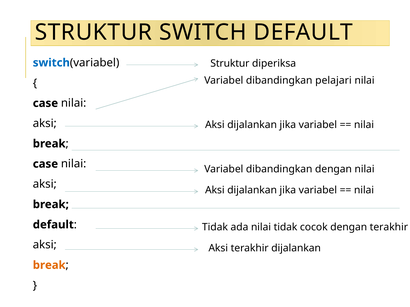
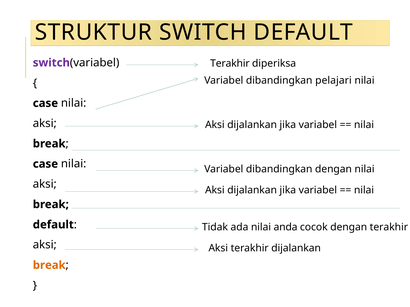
Struktur at (230, 64): Struktur -> Terakhir
switch at (51, 63) colour: blue -> purple
ada nilai tidak: tidak -> anda
